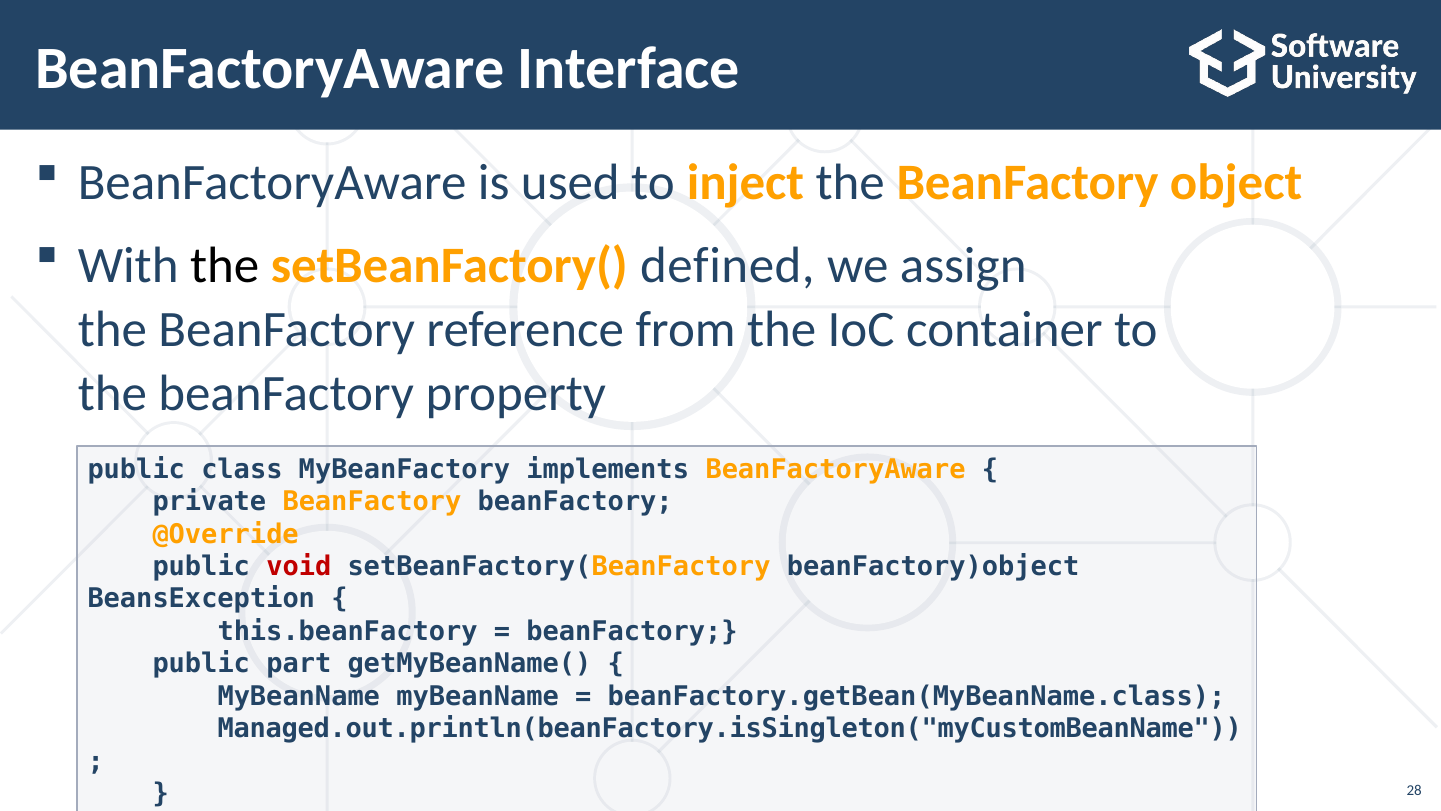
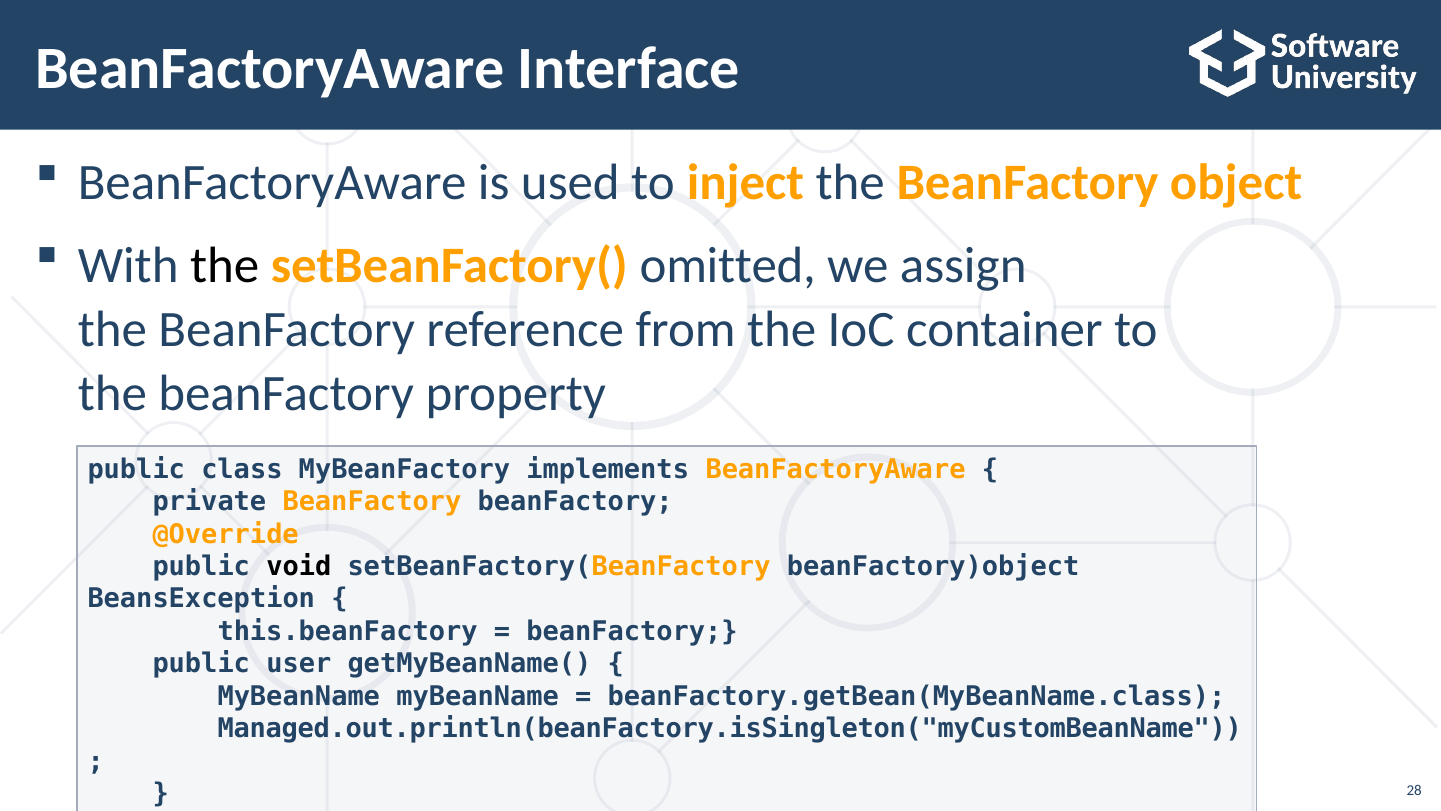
defined: defined -> omitted
void colour: red -> black
part: part -> user
